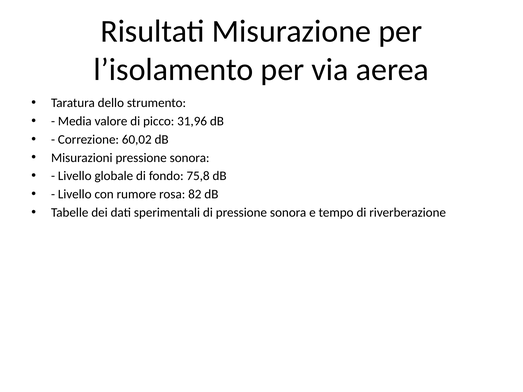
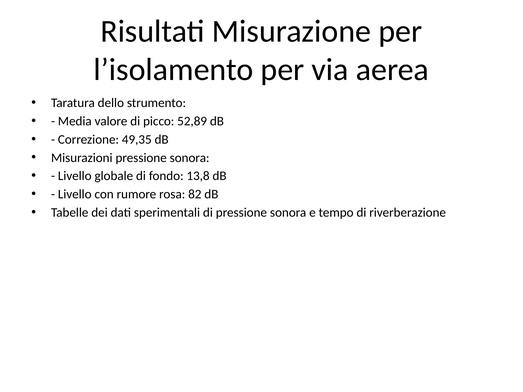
31,96: 31,96 -> 52,89
60,02: 60,02 -> 49,35
75,8: 75,8 -> 13,8
